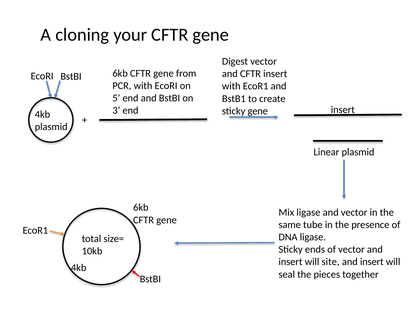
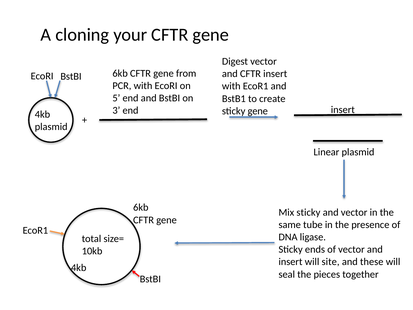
Mix ligase: ligase -> sticky
insert at (372, 262): insert -> these
